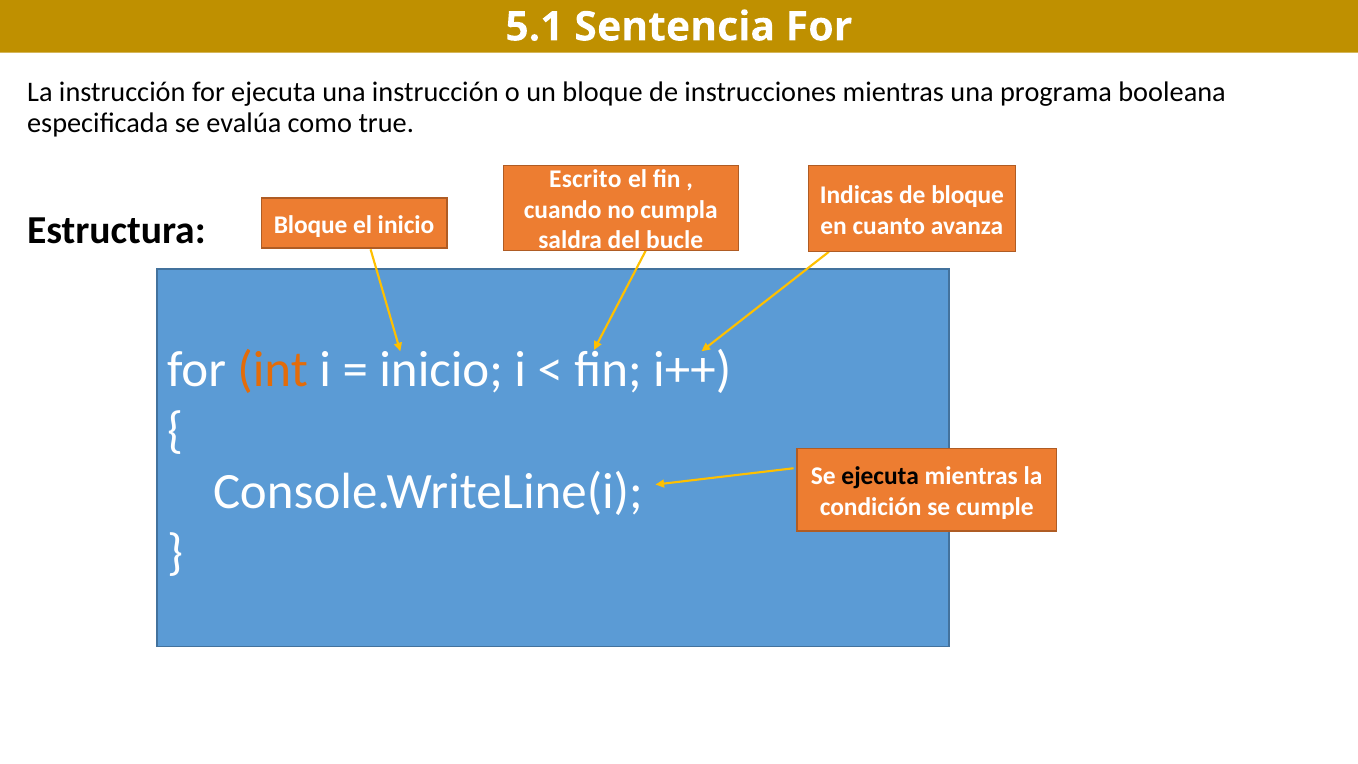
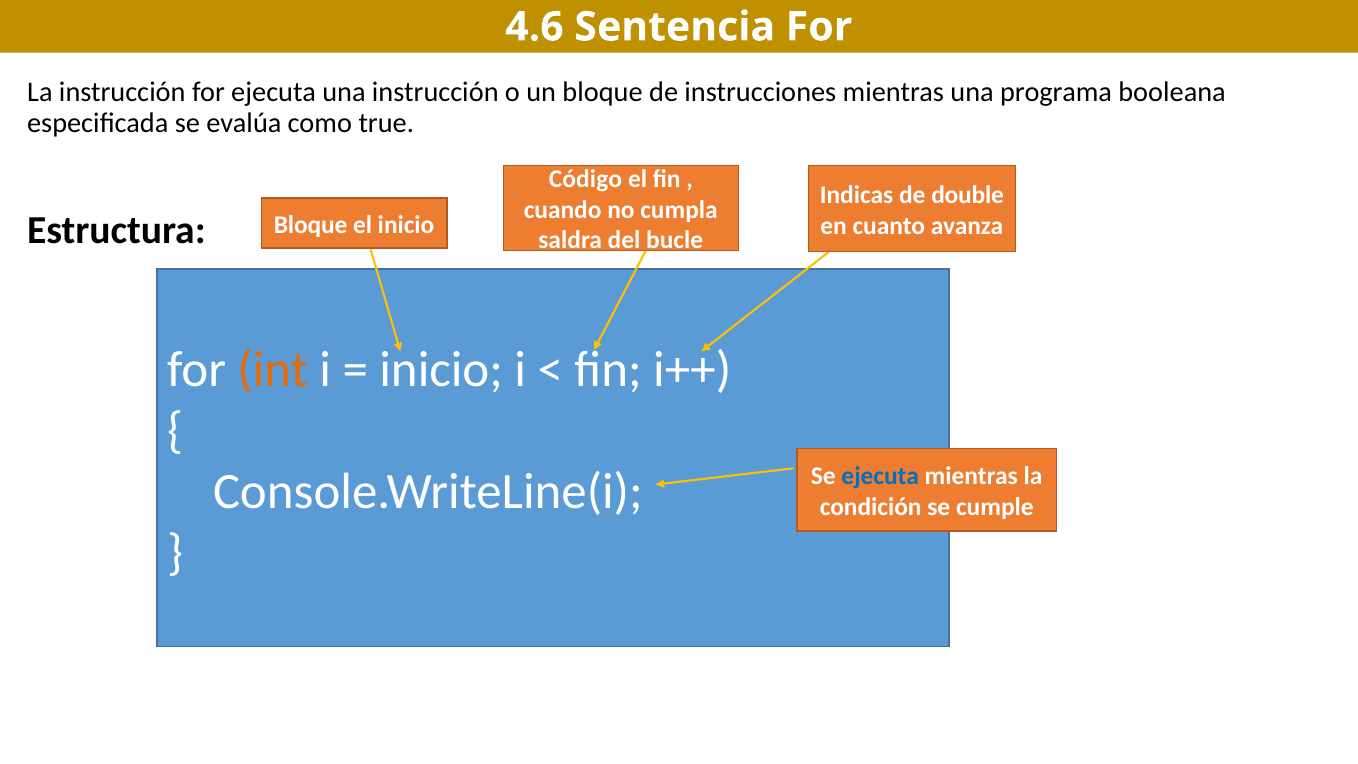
5.1: 5.1 -> 4.6
Escrito: Escrito -> Código
de bloque: bloque -> double
ejecuta at (880, 476) colour: black -> blue
